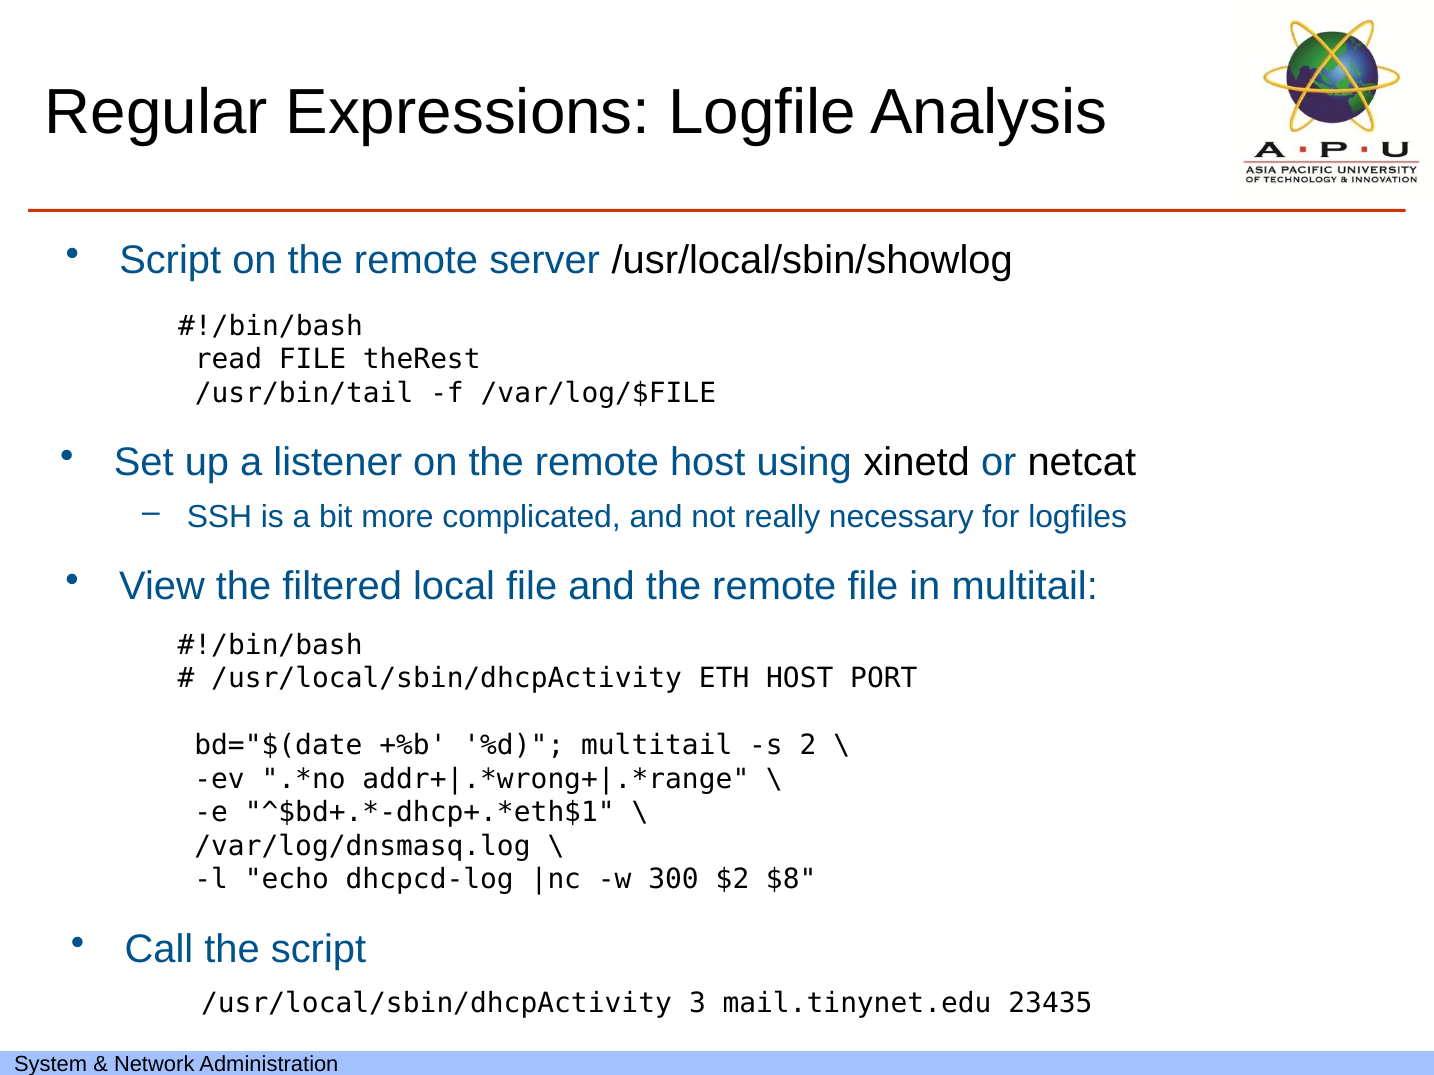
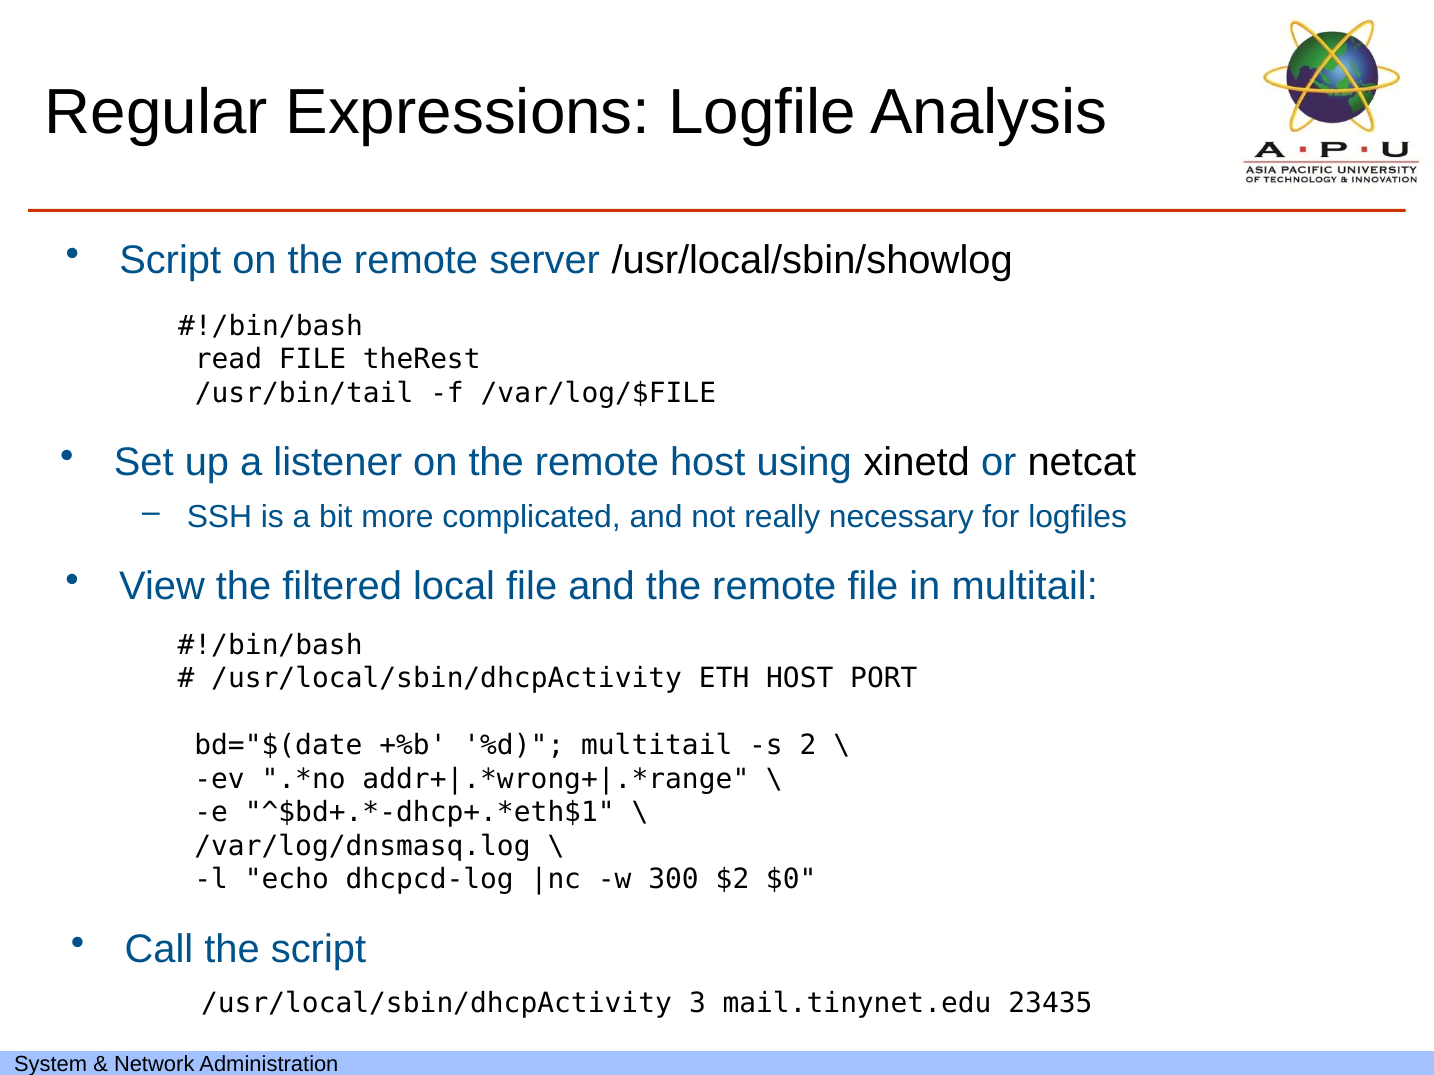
$8: $8 -> $0
